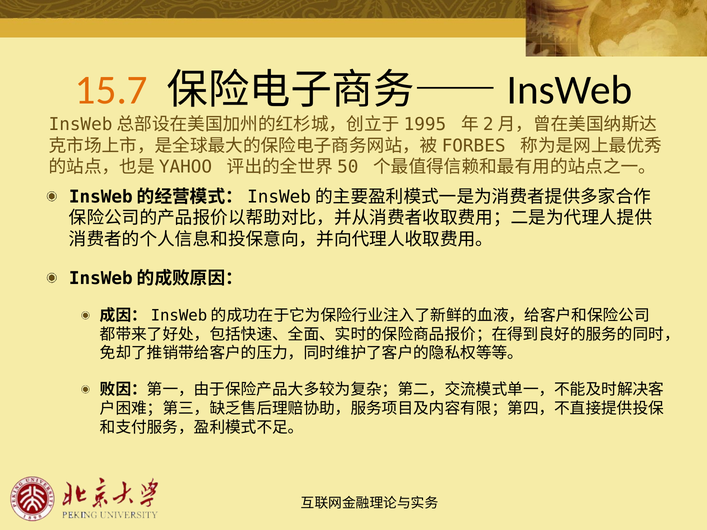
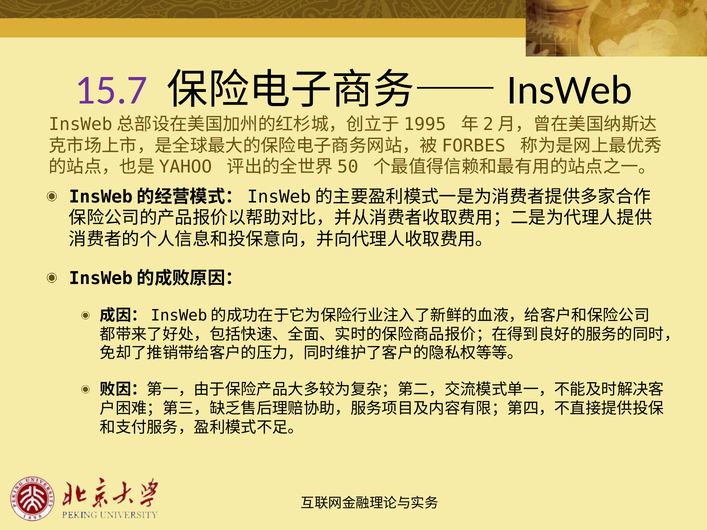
15.7 colour: orange -> purple
